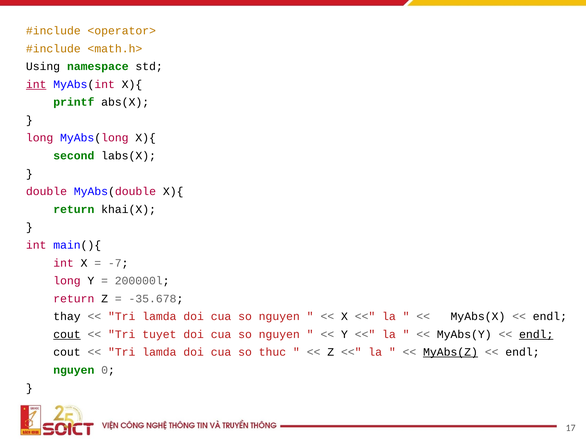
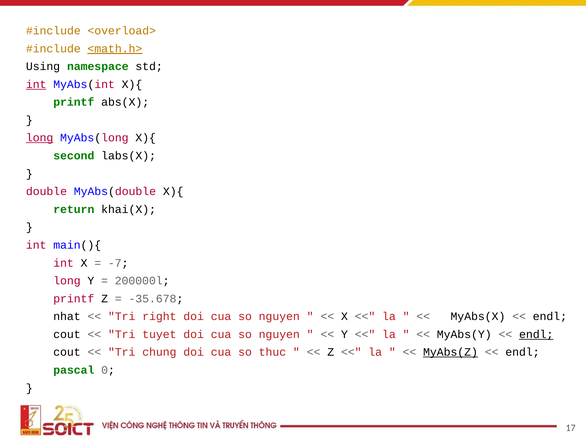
<operator>: <operator> -> <overload>
<math.h> underline: none -> present
long at (40, 138) underline: none -> present
return at (74, 299): return -> printf
thay: thay -> nhat
lamda at (159, 317): lamda -> right
cout at (67, 335) underline: present -> none
lamda at (159, 353): lamda -> chung
nguyen at (74, 370): nguyen -> pascal
